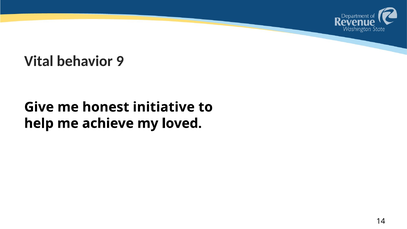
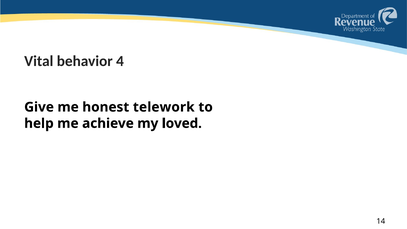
9: 9 -> 4
initiative: initiative -> telework
